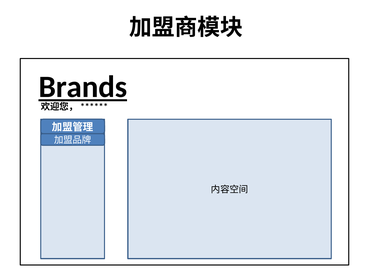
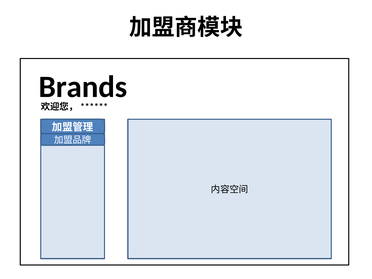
Brands underline: present -> none
